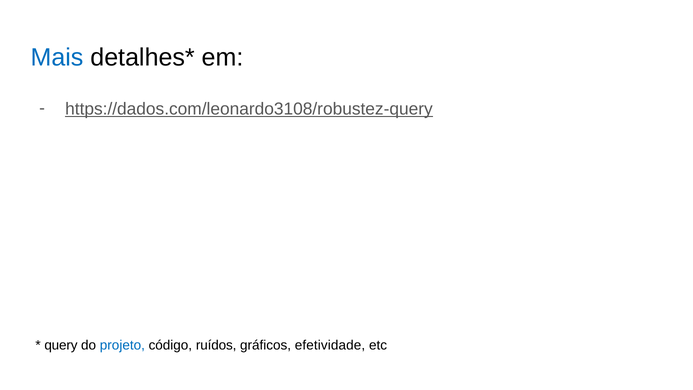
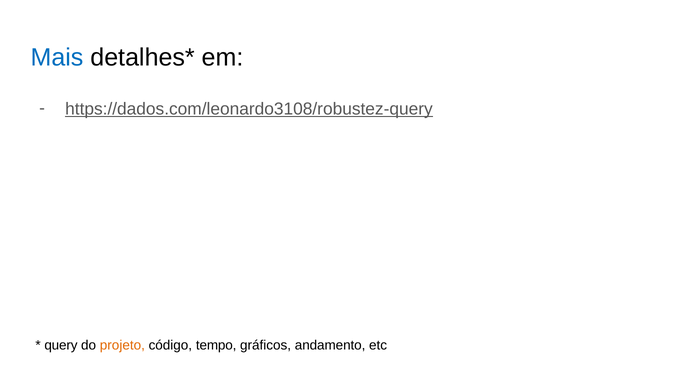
projeto colour: blue -> orange
ruídos: ruídos -> tempo
efetividade: efetividade -> andamento
